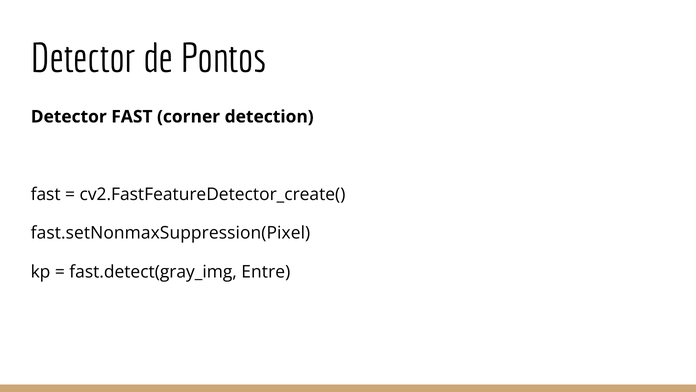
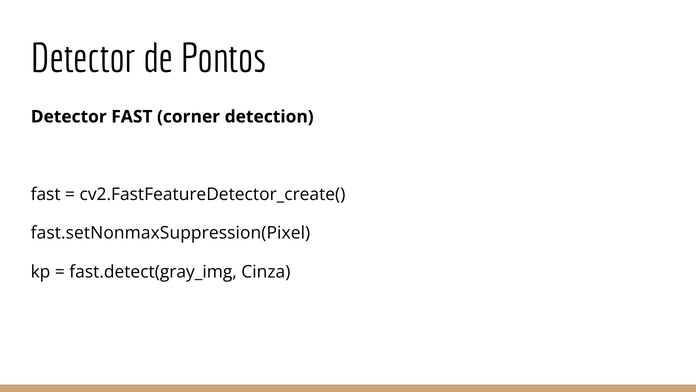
Entre: Entre -> Cinza
